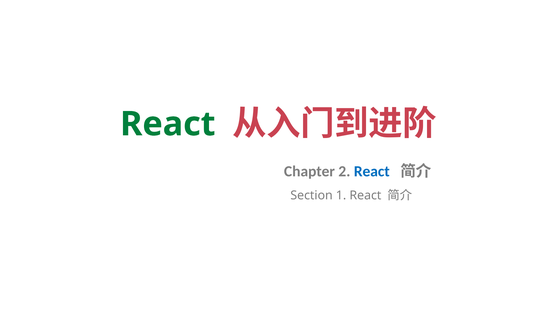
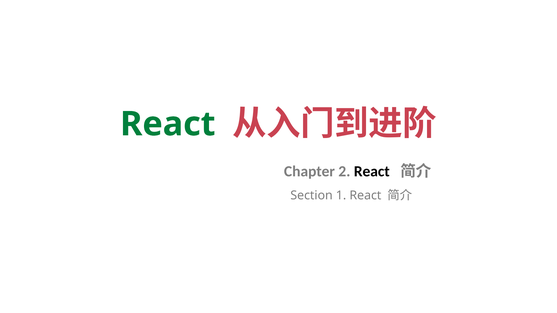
React at (372, 172) colour: blue -> black
